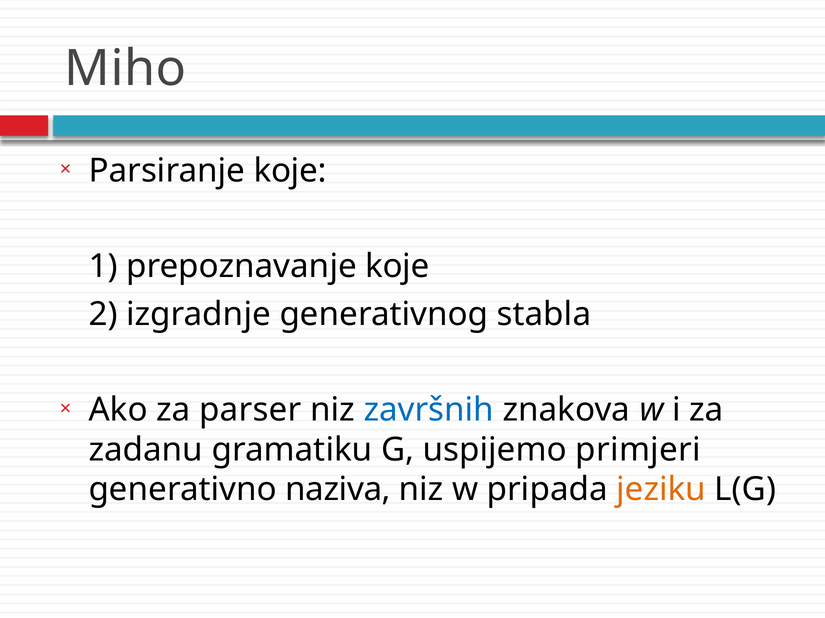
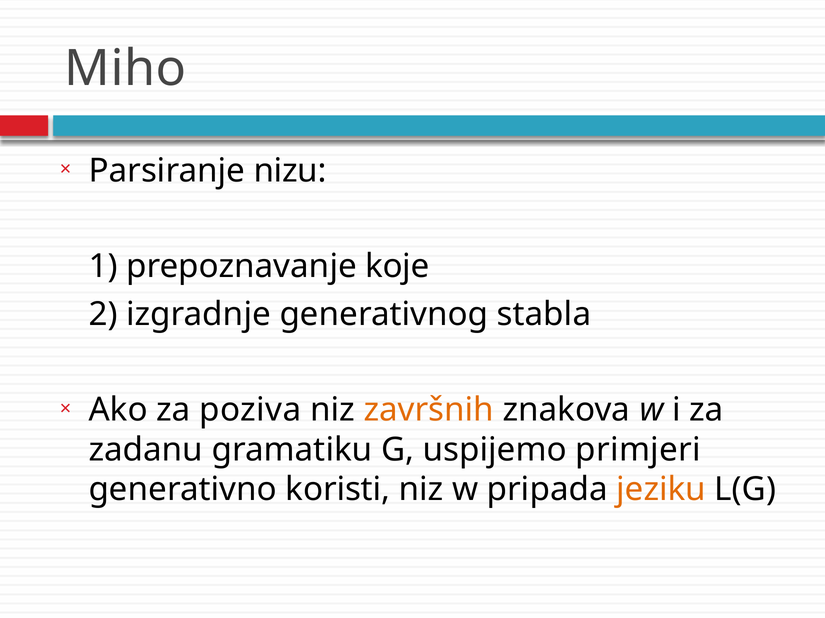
Parsiranje koje: koje -> nizu
parser: parser -> poziva
završnih colour: blue -> orange
naziva: naziva -> koristi
